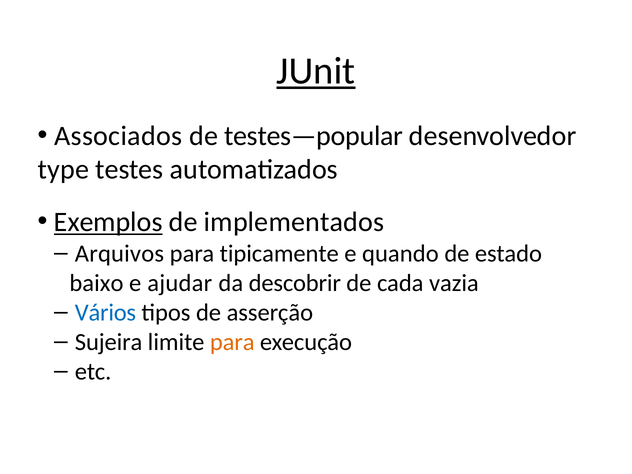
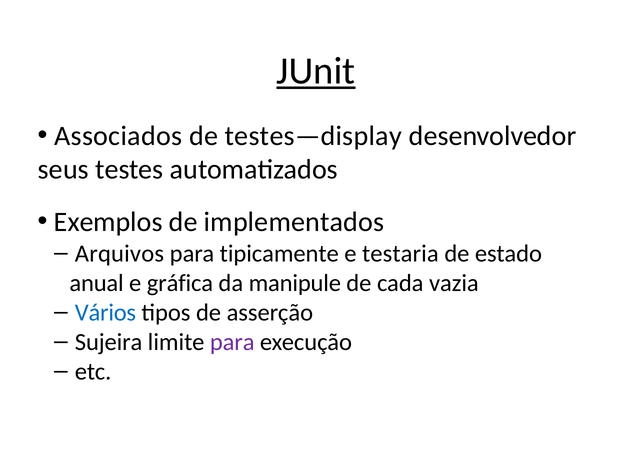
testes—popular: testes—popular -> testes—display
type: type -> seus
Exemplos underline: present -> none
quando: quando -> testaria
baixo: baixo -> anual
ajudar: ajudar -> gráfica
descobrir: descobrir -> manipule
para at (232, 342) colour: orange -> purple
